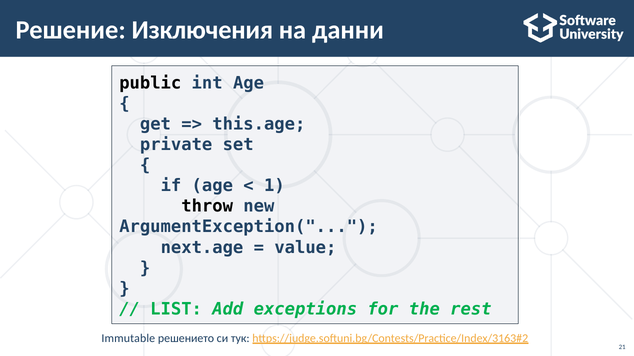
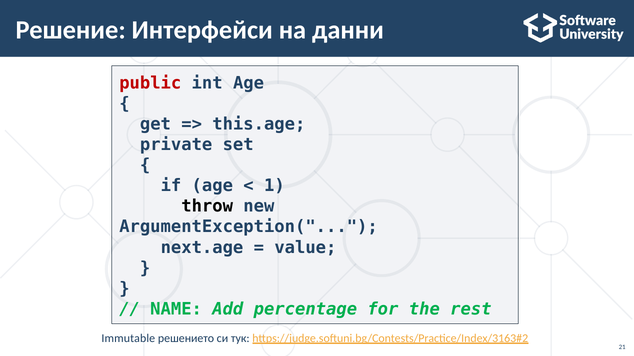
Изключения: Изключения -> Интерфейси
public colour: black -> red
LIST: LIST -> NAME
exceptions: exceptions -> percentage
